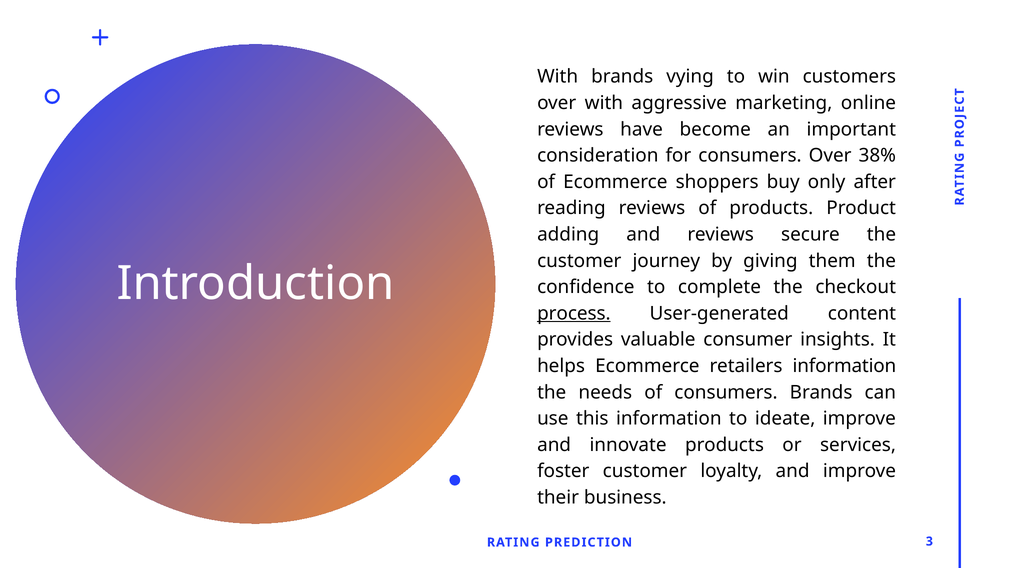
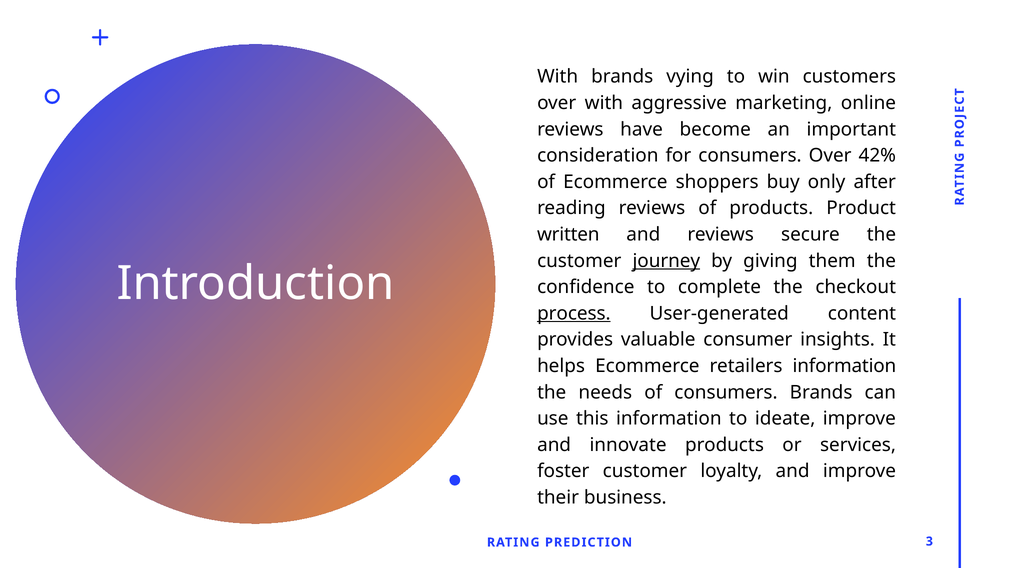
38%: 38% -> 42%
adding: adding -> written
journey underline: none -> present
